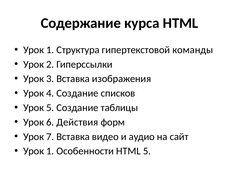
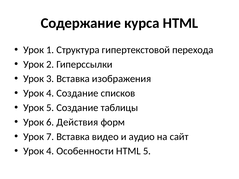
команды: команды -> перехода
1 at (50, 151): 1 -> 4
